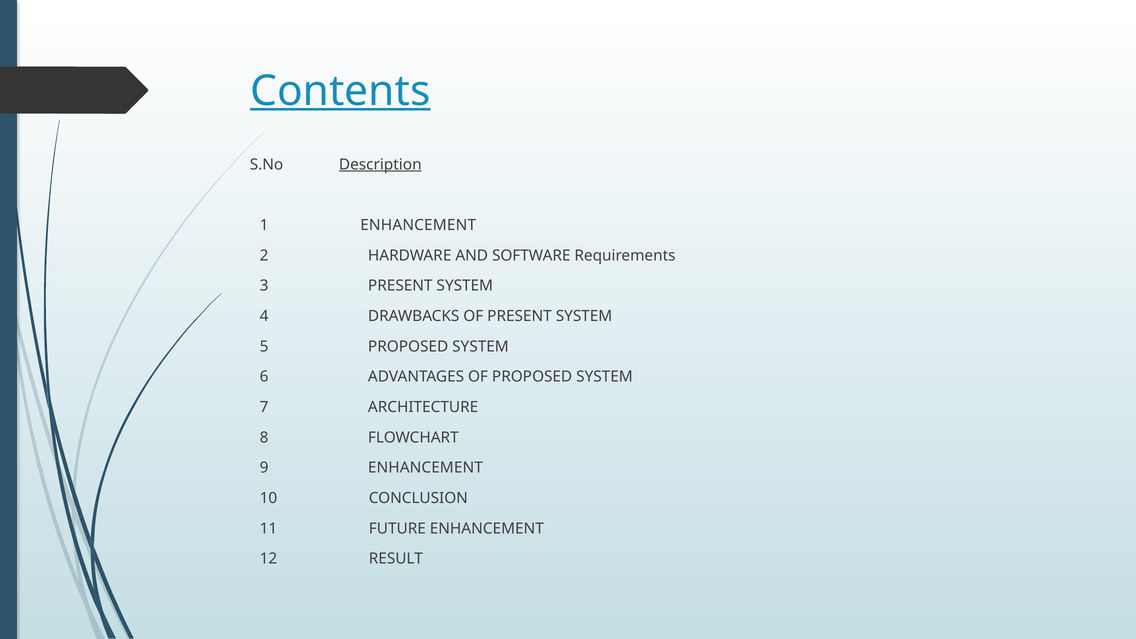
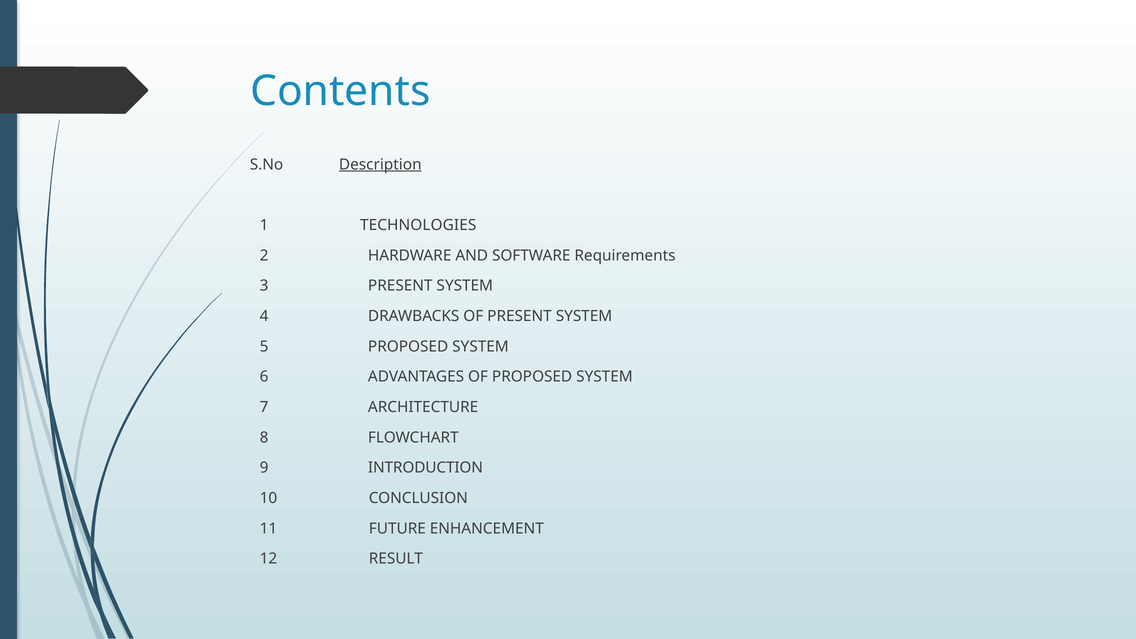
Contents underline: present -> none
1 ENHANCEMENT: ENHANCEMENT -> TECHNOLOGIES
9 ENHANCEMENT: ENHANCEMENT -> INTRODUCTION
